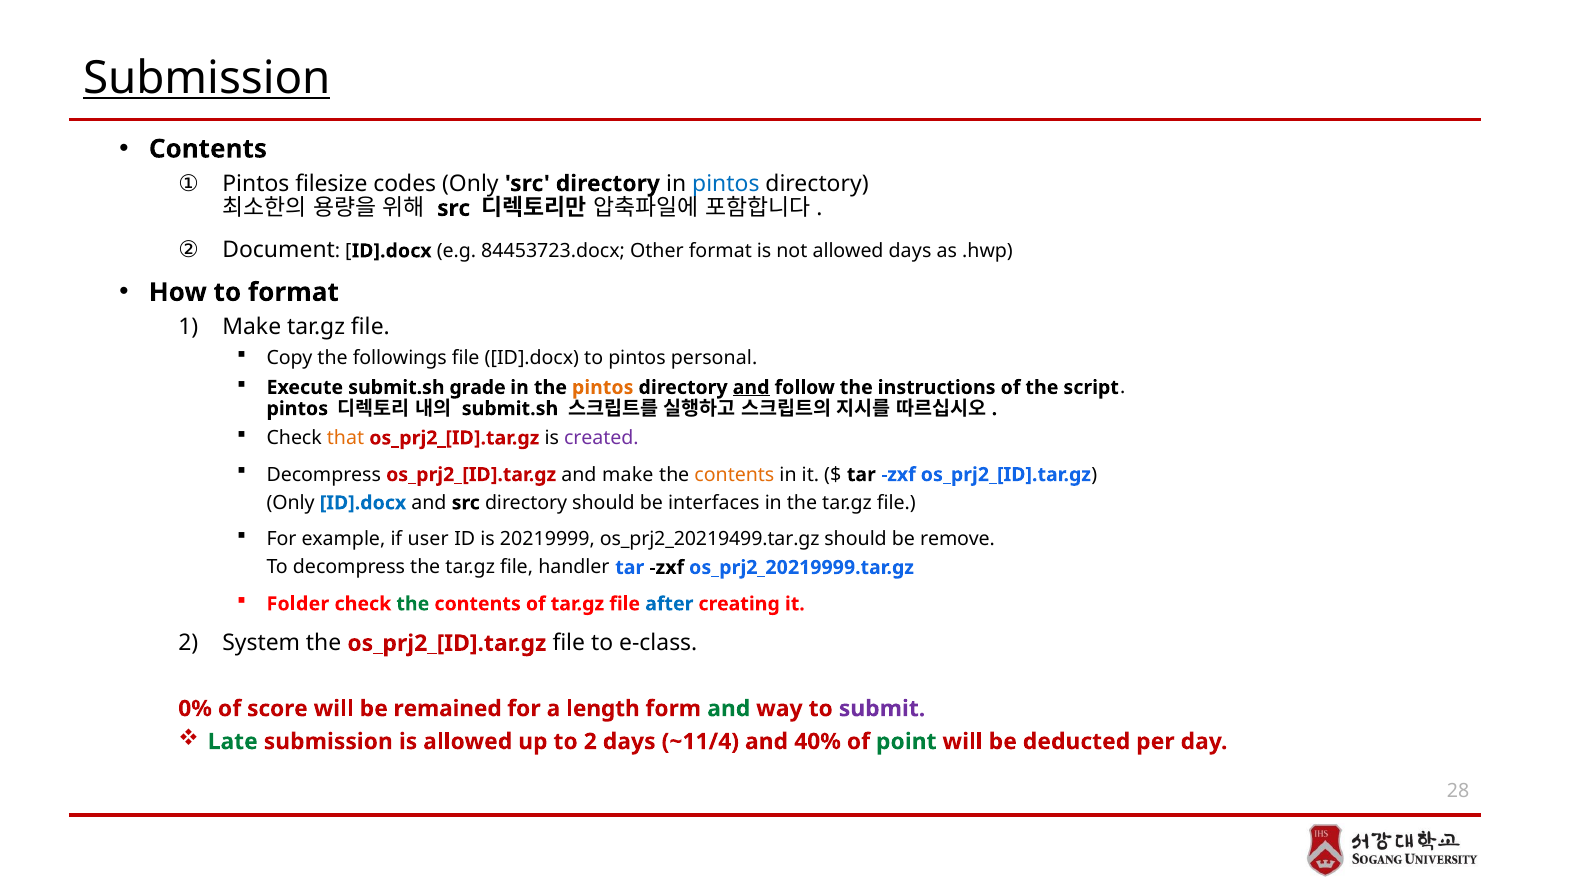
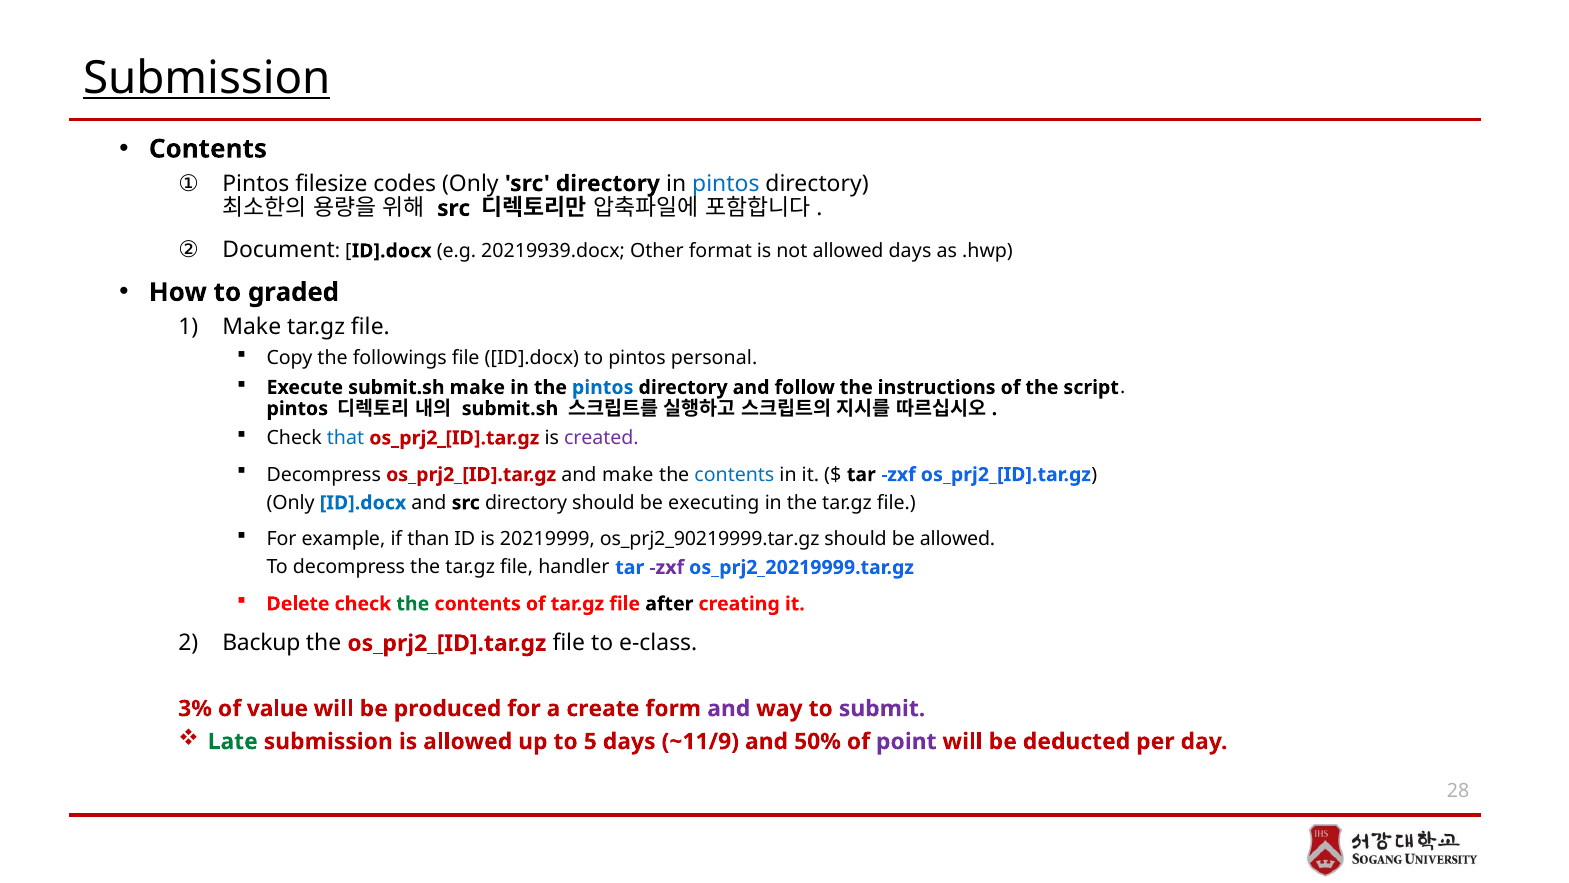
84453723.docx: 84453723.docx -> 20219939.docx
to format: format -> graded
submit.sh grade: grade -> make
pintos at (603, 387) colour: orange -> blue
and at (751, 387) underline: present -> none
that colour: orange -> blue
contents at (734, 474) colour: orange -> blue
interfaces: interfaces -> executing
user: user -> than
os_prj2_20219499.tar.gz: os_prj2_20219499.tar.gz -> os_prj2_90219999.tar.gz
be remove: remove -> allowed
zxf at (667, 567) colour: black -> purple
Folder: Folder -> Delete
after colour: blue -> black
System: System -> Backup
0%: 0% -> 3%
score: score -> value
remained: remained -> produced
length: length -> create
and at (729, 708) colour: green -> purple
to 2: 2 -> 5
~11/4: ~11/4 -> ~11/9
40%: 40% -> 50%
point colour: green -> purple
